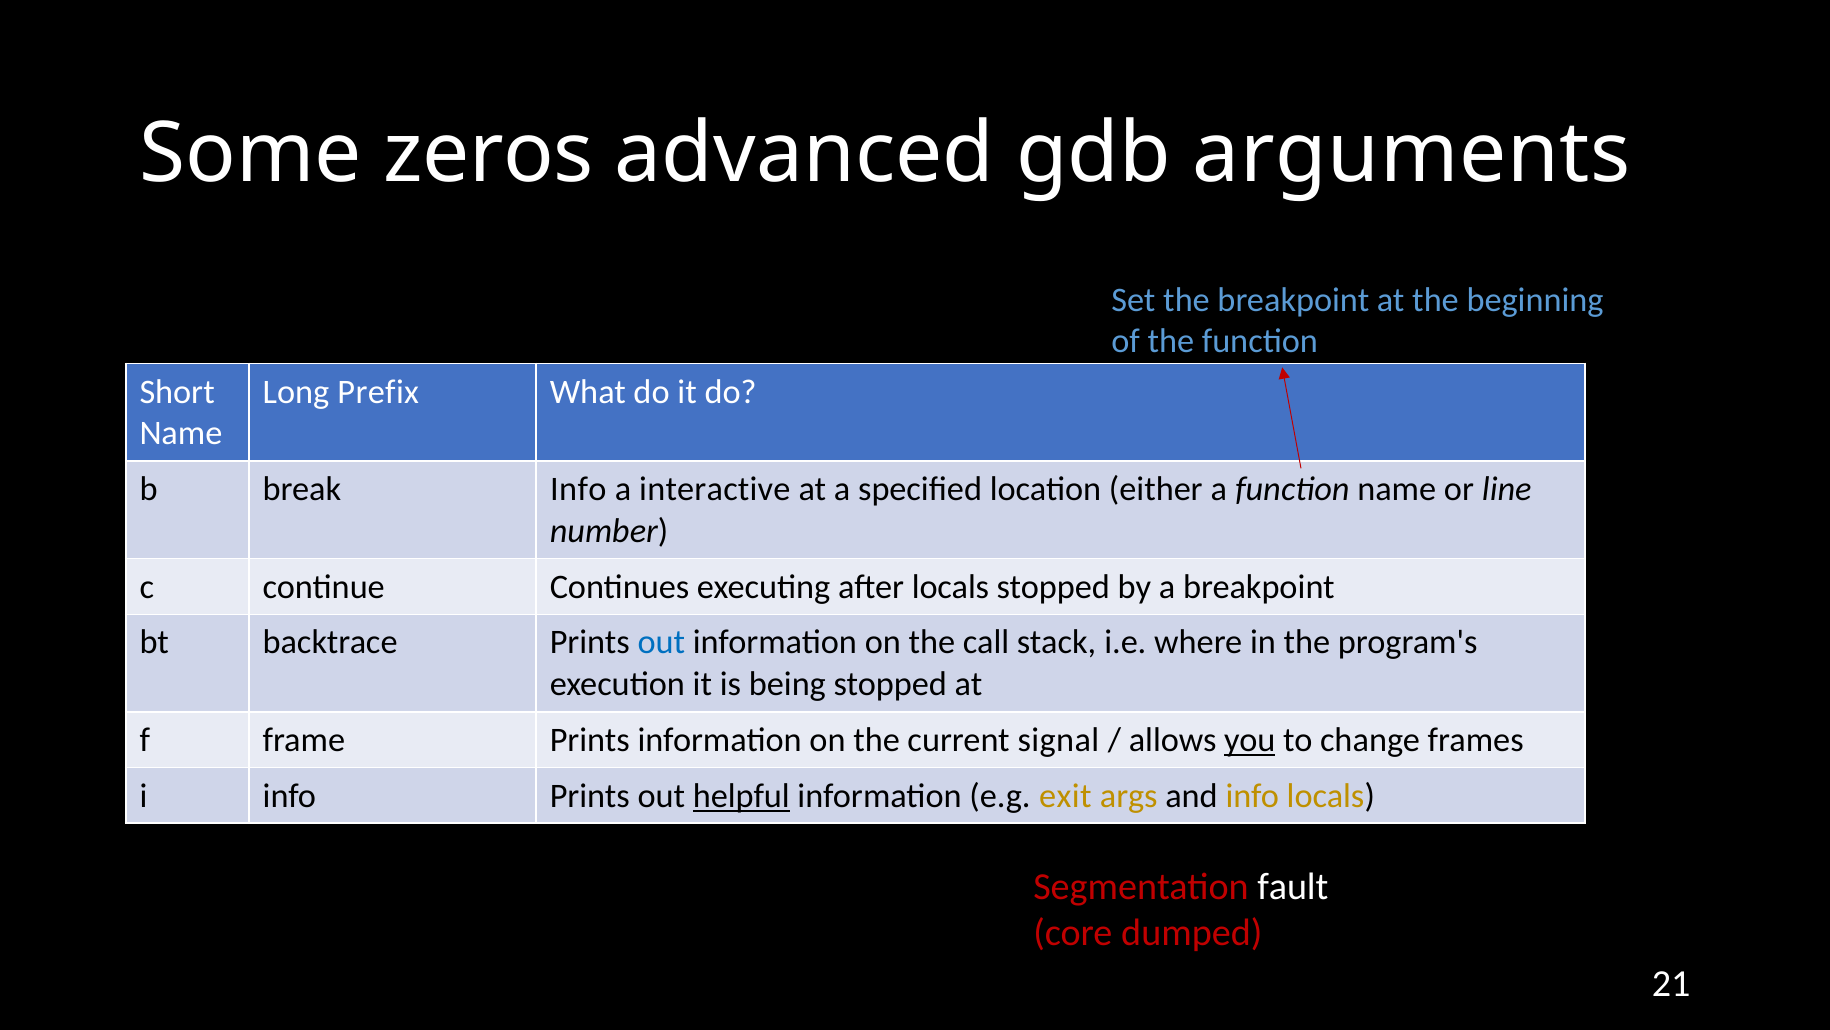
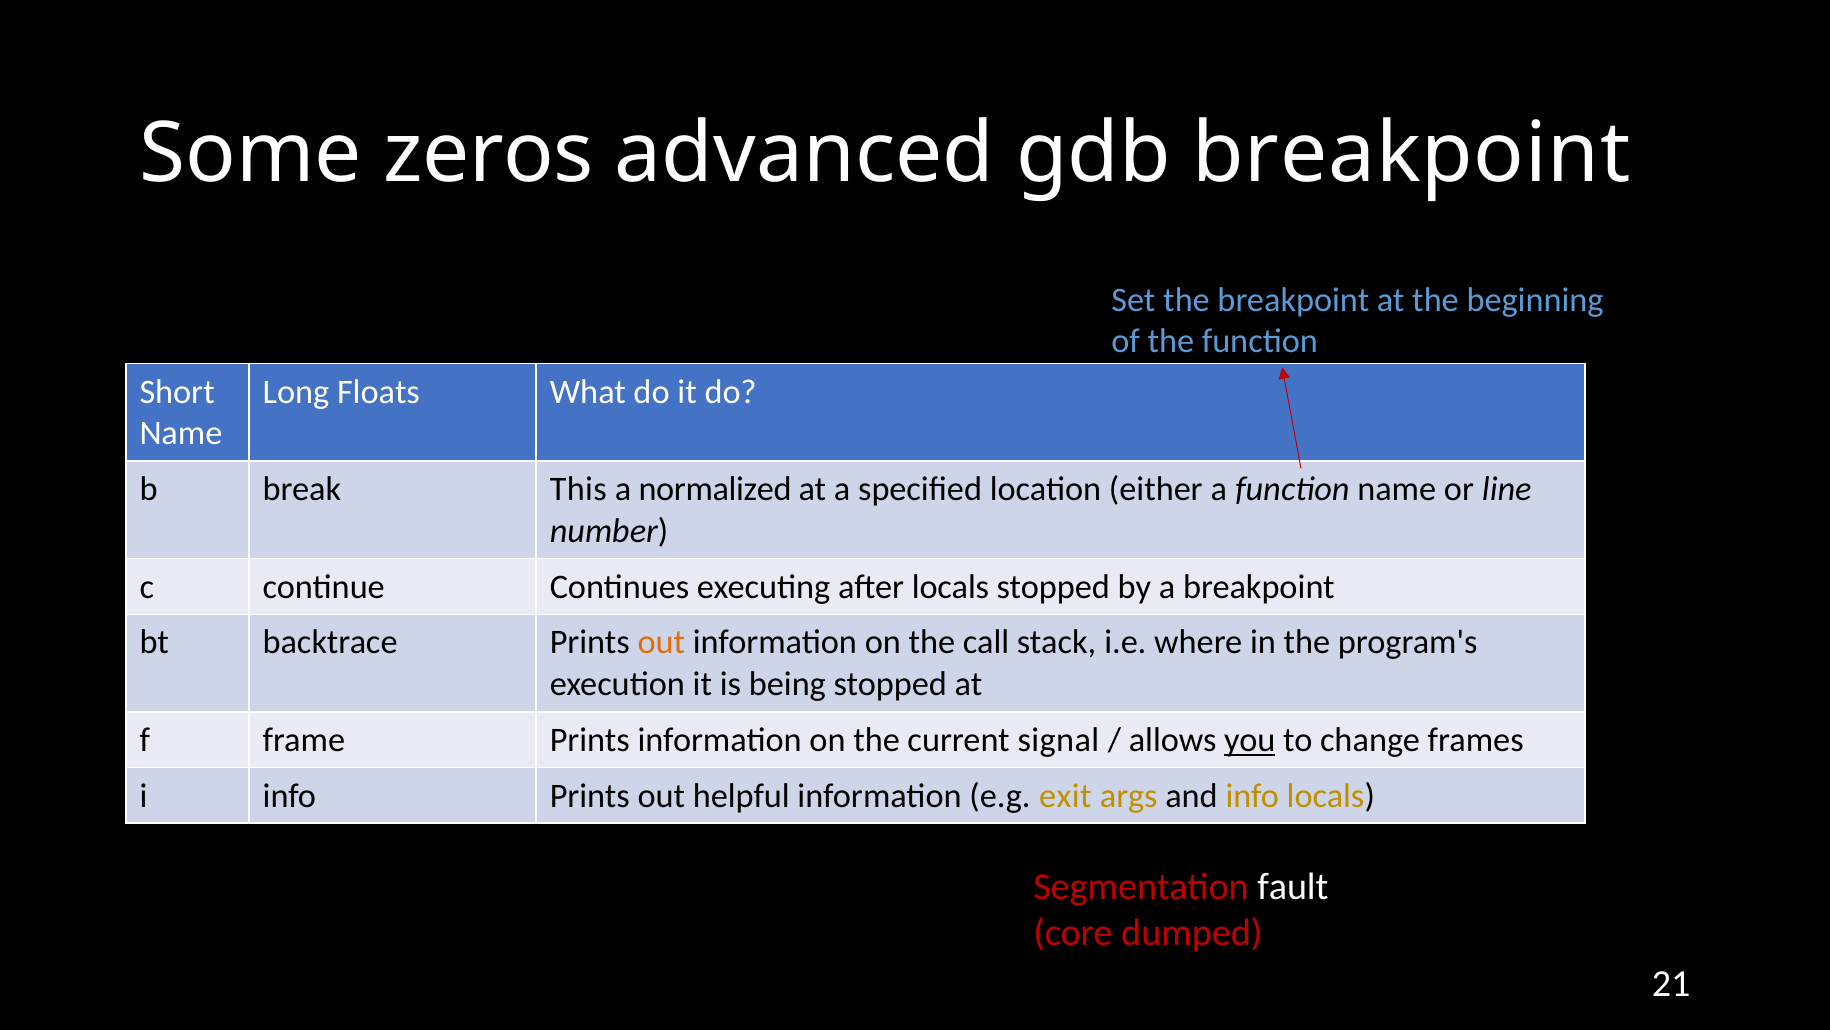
gdb arguments: arguments -> breakpoint
Prefix: Prefix -> Floats
break Info: Info -> This
interactive: interactive -> normalized
out at (661, 642) colour: blue -> orange
helpful underline: present -> none
